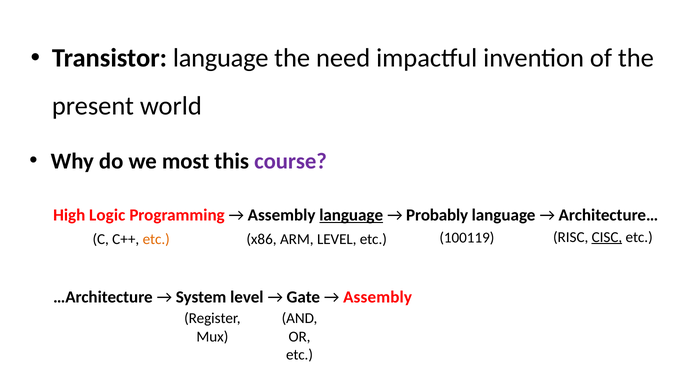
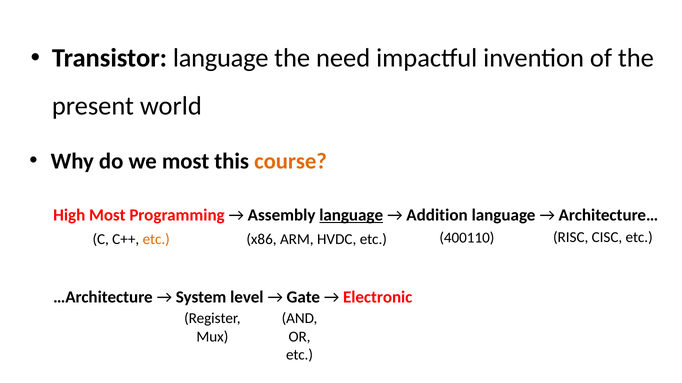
course colour: purple -> orange
High Logic: Logic -> Most
Probably: Probably -> Addition
ARM LEVEL: LEVEL -> HVDC
100119: 100119 -> 400110
CISC underline: present -> none
Assembly at (378, 297): Assembly -> Electronic
